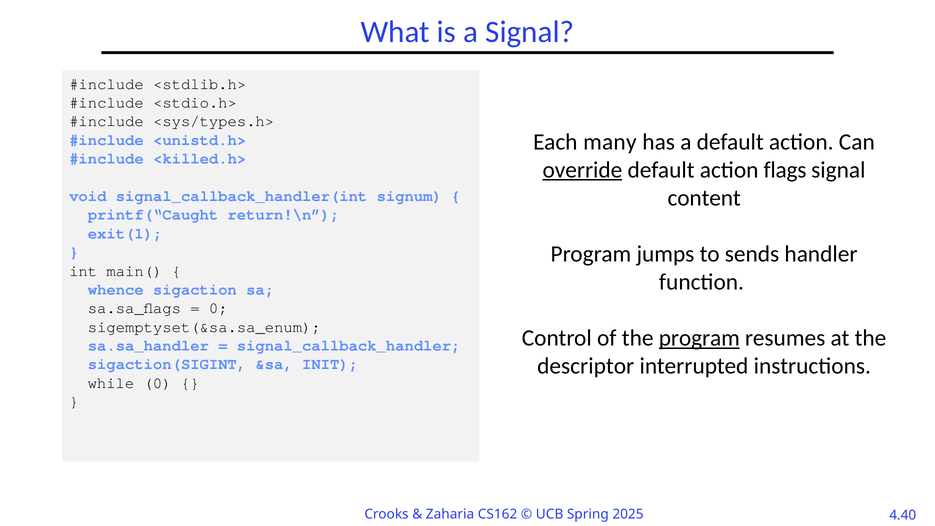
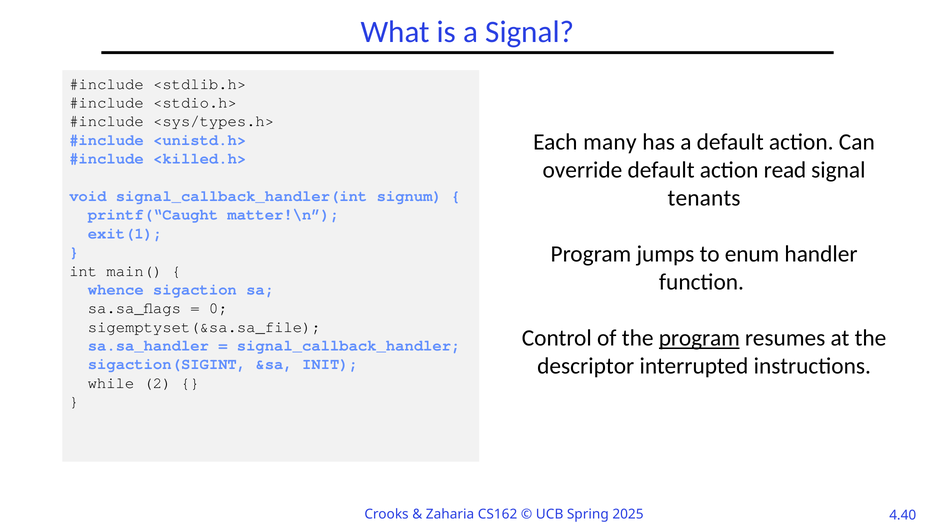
override underline: present -> none
flags: flags -> read
content: content -> tenants
return!\n: return!\n -> matter!\n
sends: sends -> enum
sigemptyset(&sa.sa_enum: sigemptyset(&sa.sa_enum -> sigemptyset(&sa.sa_file
while 0: 0 -> 2
